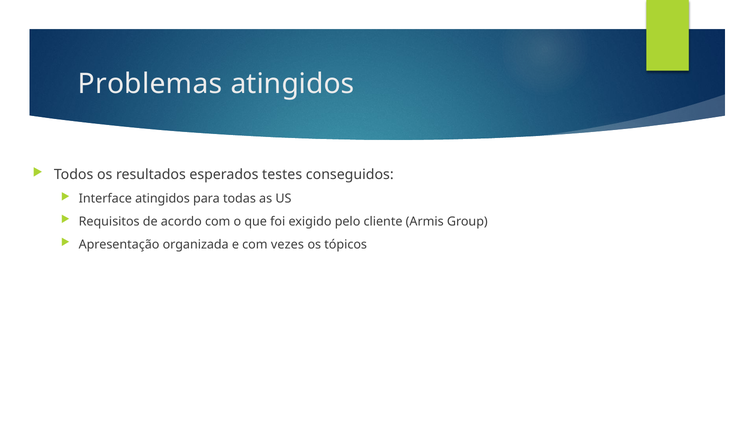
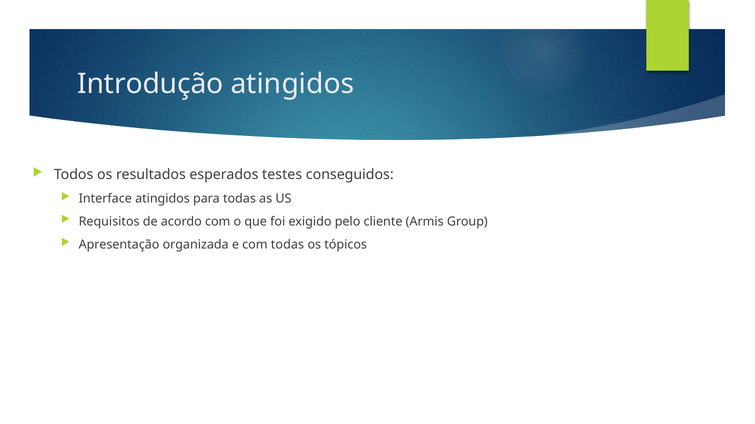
Problemas: Problemas -> Introdução
com vezes: vezes -> todas
